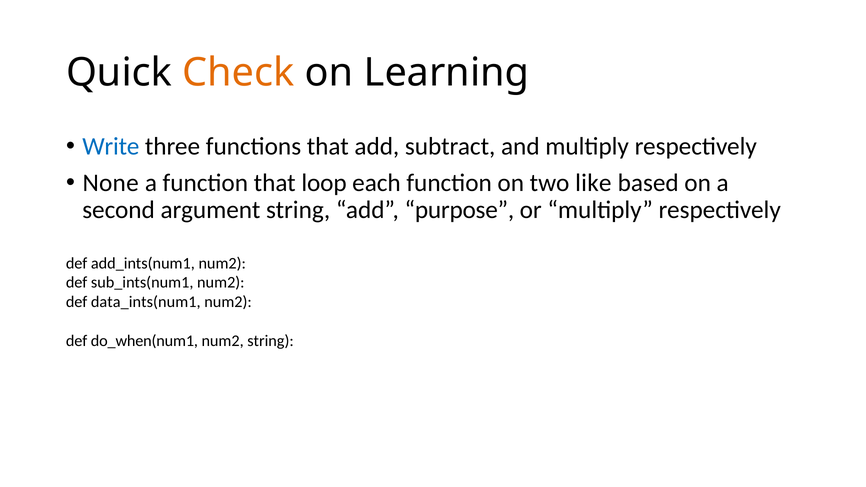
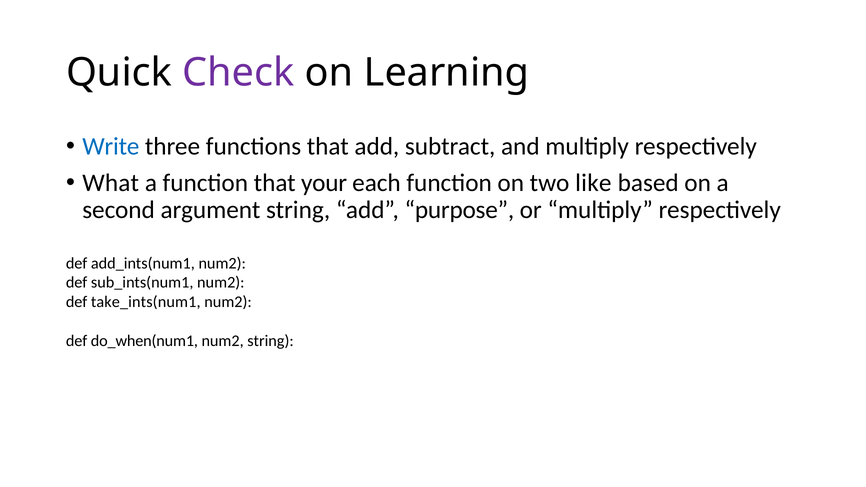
Check colour: orange -> purple
None: None -> What
loop: loop -> your
data_ints(num1: data_ints(num1 -> take_ints(num1
